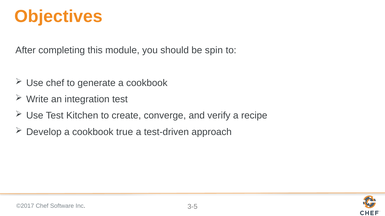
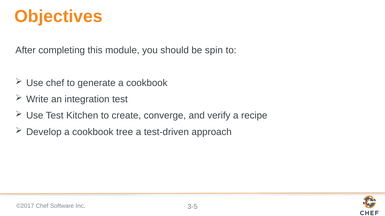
true: true -> tree
